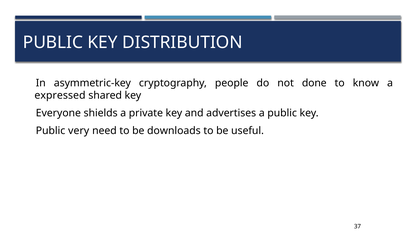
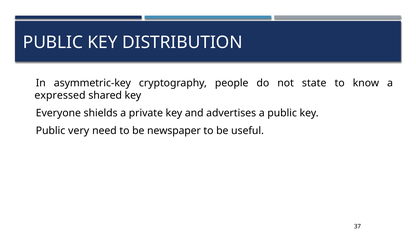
done: done -> state
downloads: downloads -> newspaper
